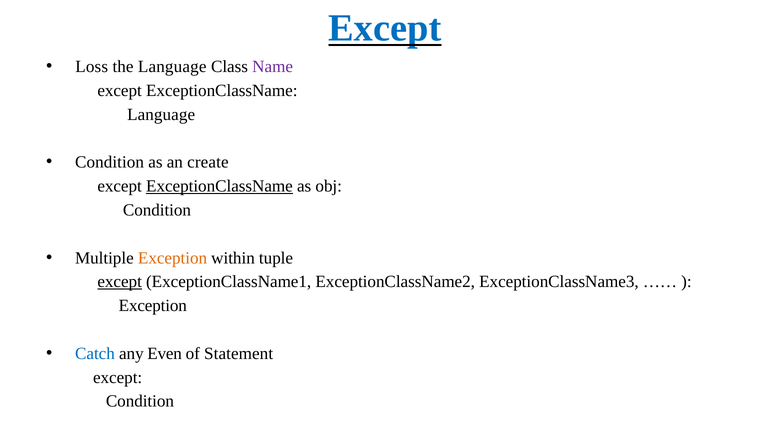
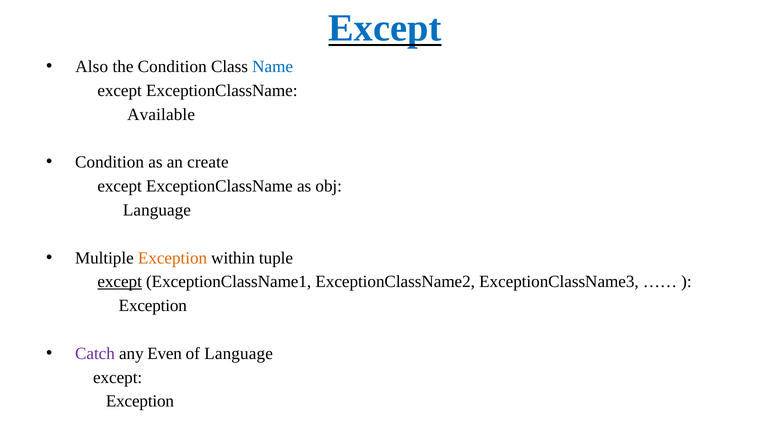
Loss: Loss -> Also
the Language: Language -> Condition
Name colour: purple -> blue
Language at (161, 114): Language -> Available
ExceptionClassName at (219, 186) underline: present -> none
Condition at (157, 210): Condition -> Language
Catch colour: blue -> purple
of Statement: Statement -> Language
Condition at (140, 401): Condition -> Exception
